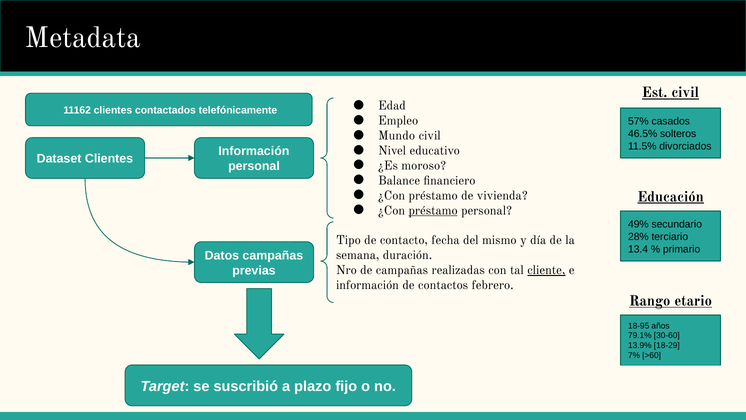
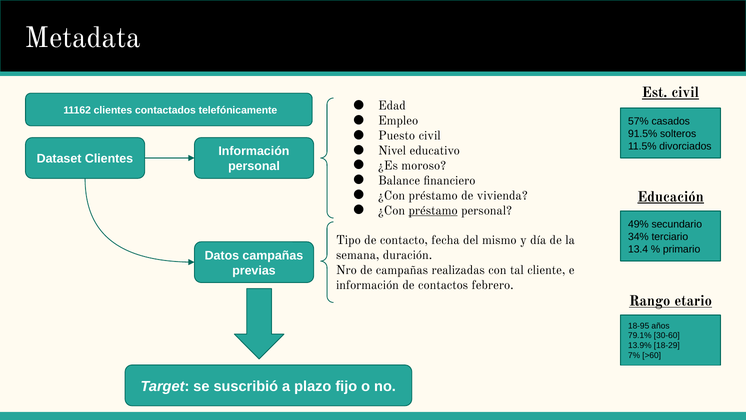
Mundo: Mundo -> Puesto
46.5%: 46.5% -> 91.5%
28%: 28% -> 34%
cliente underline: present -> none
